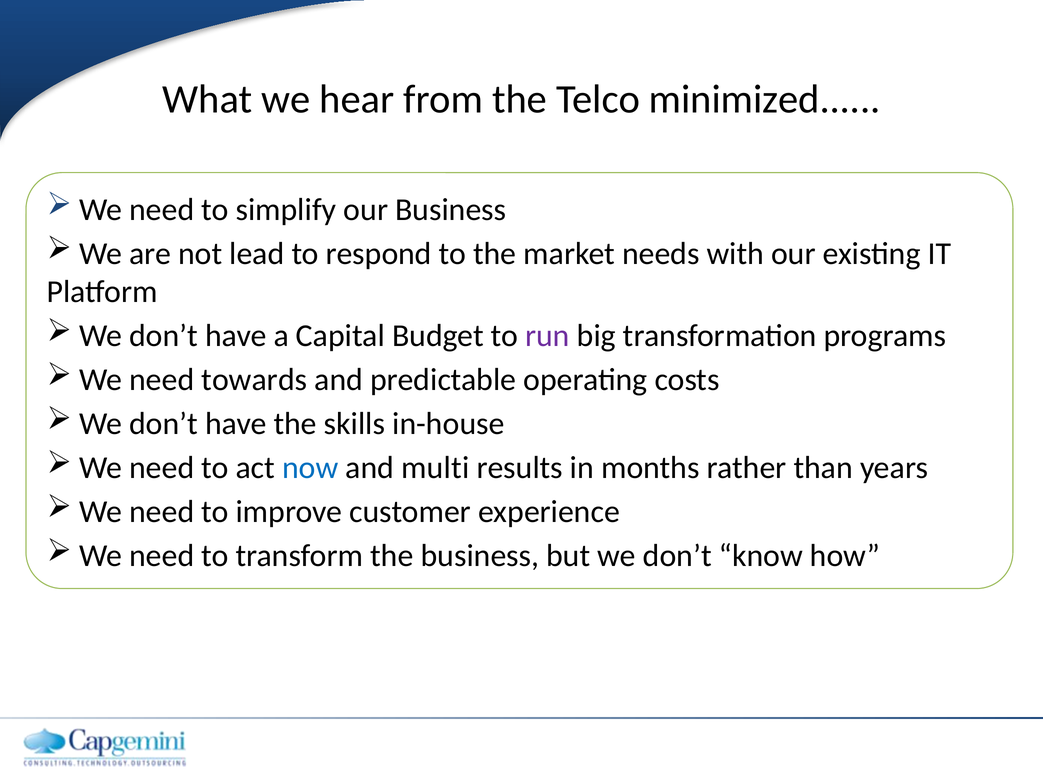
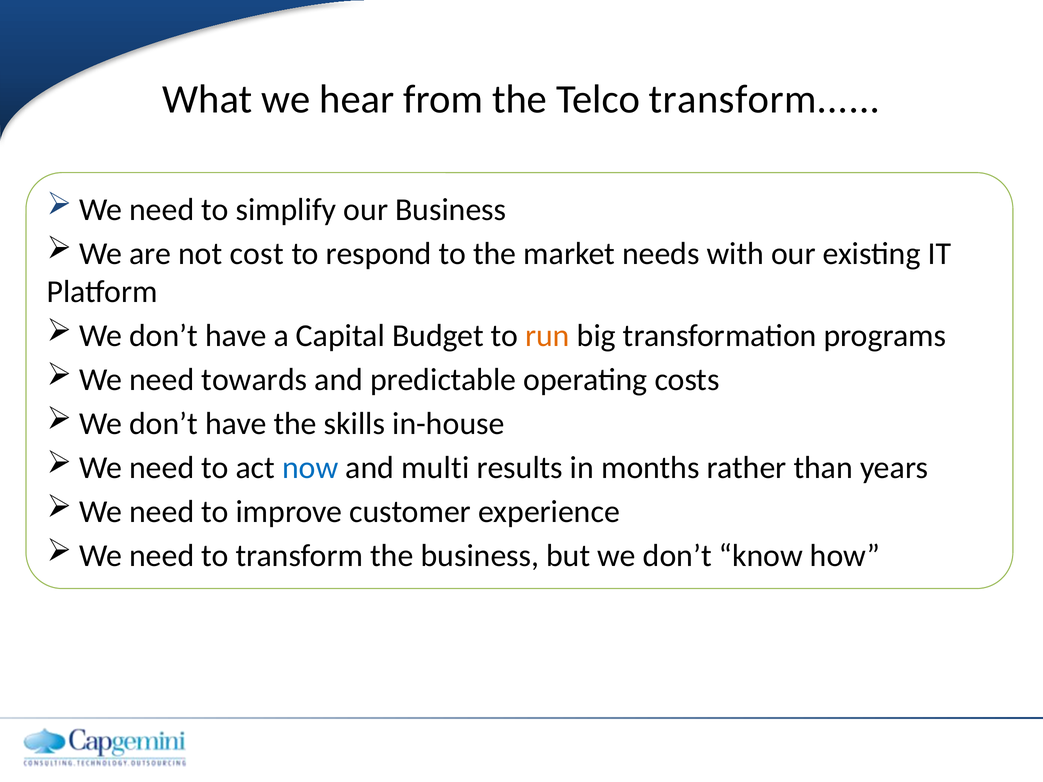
Telco minimized: minimized -> transform
lead: lead -> cost
run colour: purple -> orange
